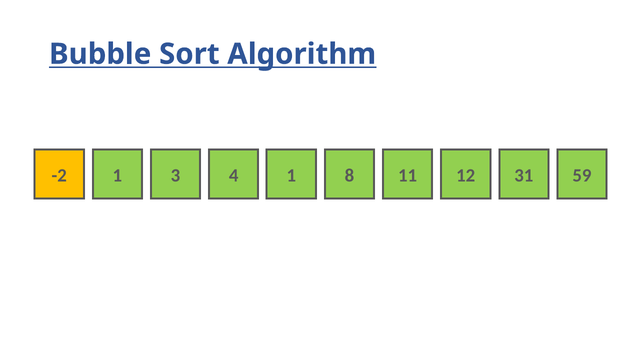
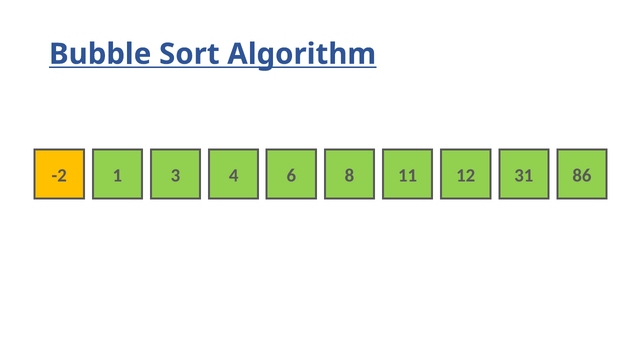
4 1: 1 -> 6
59: 59 -> 86
